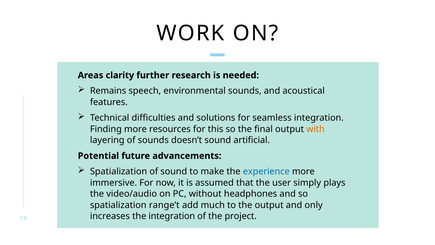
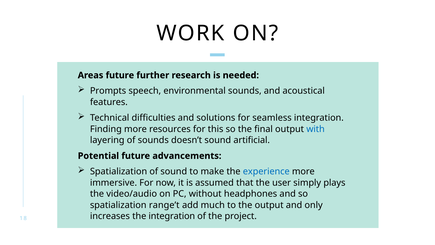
Areas clarity: clarity -> future
Remains: Remains -> Prompts
with colour: orange -> blue
